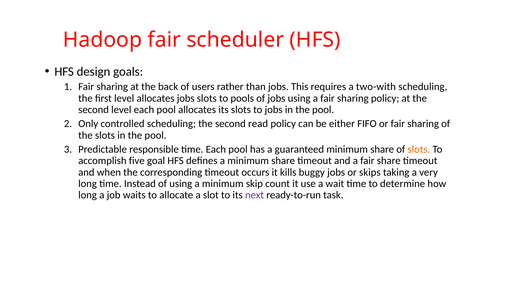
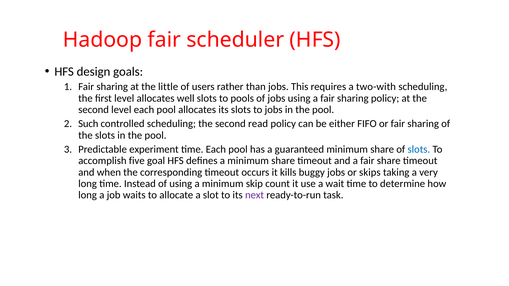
back: back -> little
allocates jobs: jobs -> well
Only: Only -> Such
responsible: responsible -> experiment
slots at (419, 149) colour: orange -> blue
